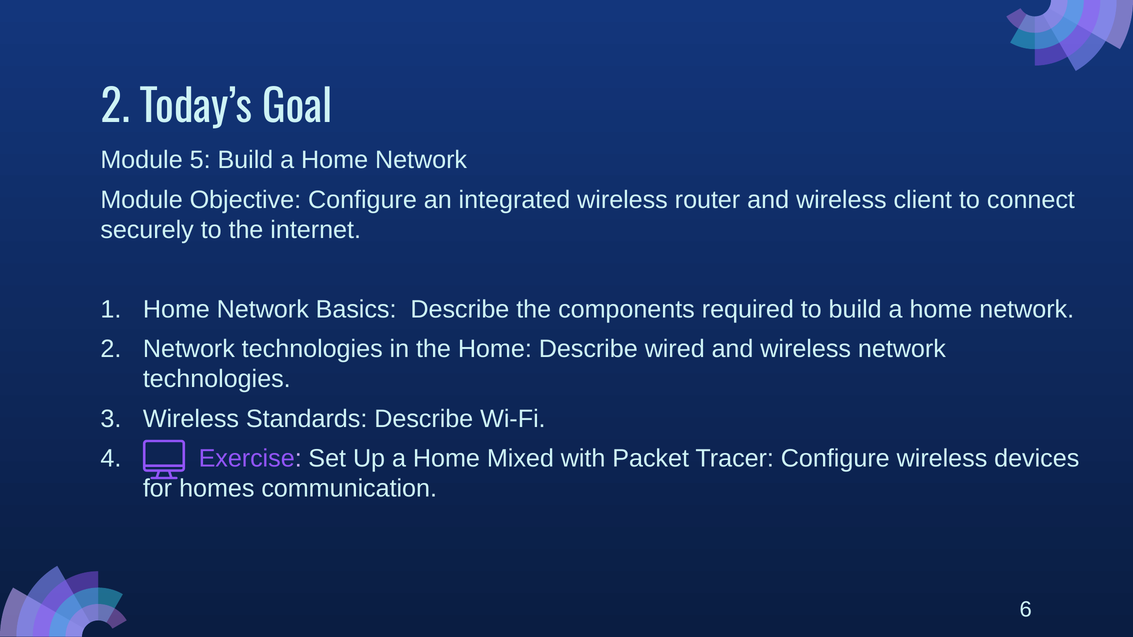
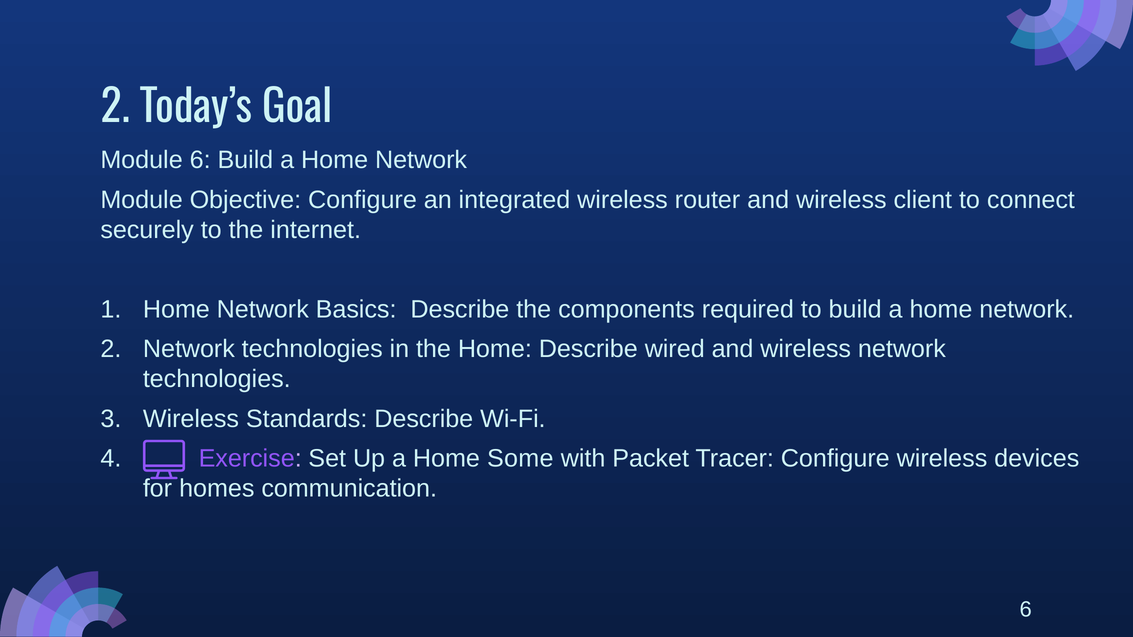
Module 5: 5 -> 6
Mixed: Mixed -> Some
